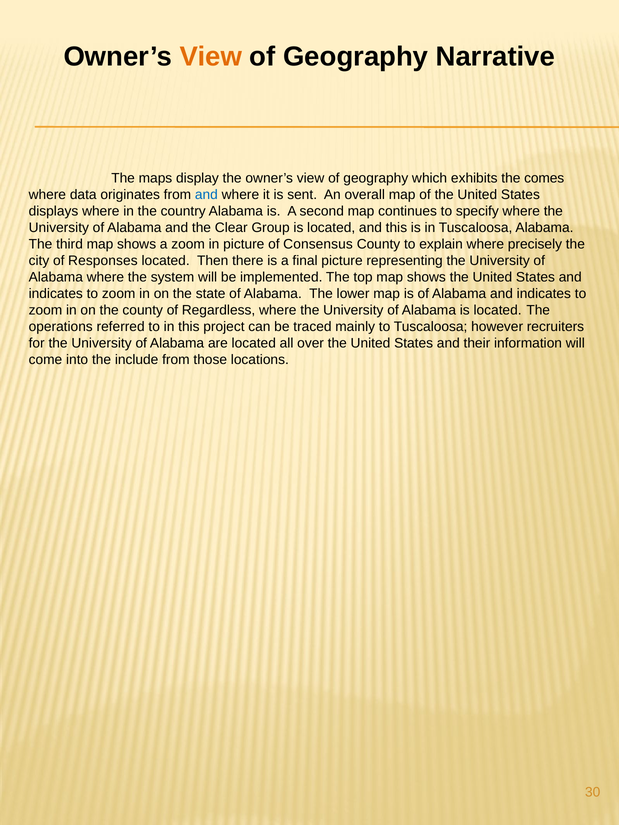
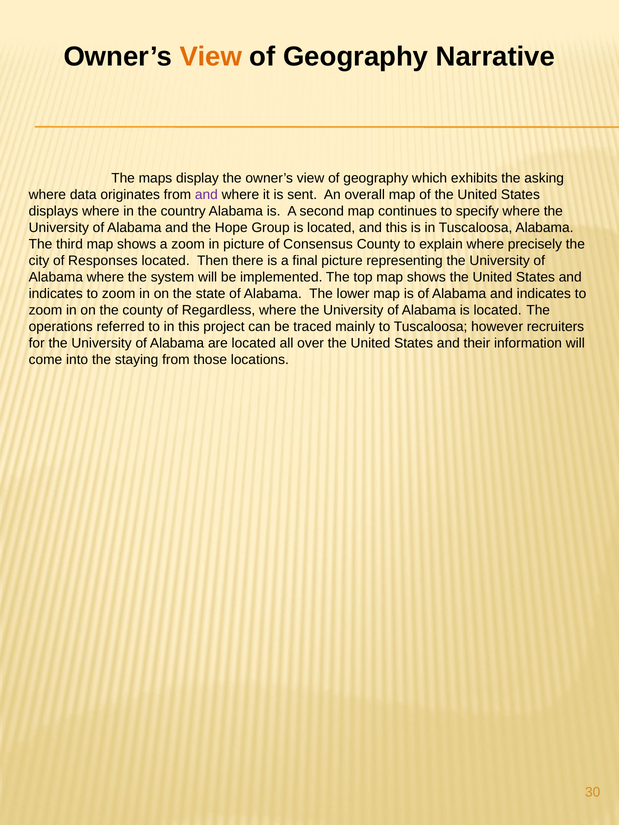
comes: comes -> asking
and at (206, 195) colour: blue -> purple
Clear: Clear -> Hope
include: include -> staying
